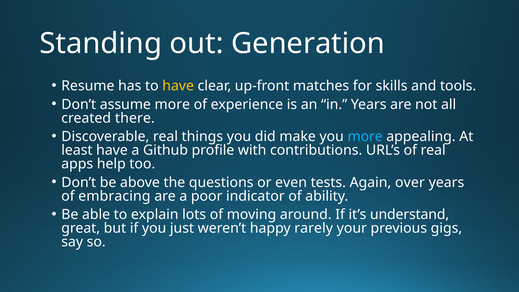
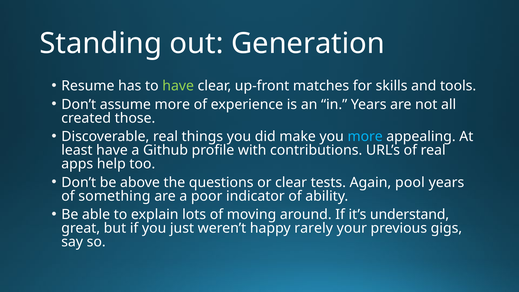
have at (178, 86) colour: yellow -> light green
there: there -> those
or even: even -> clear
over: over -> pool
embracing: embracing -> something
